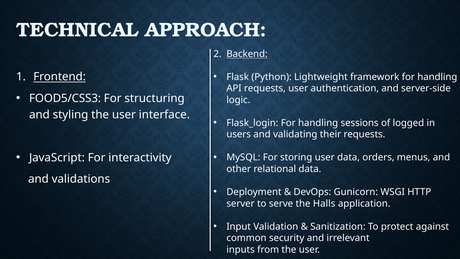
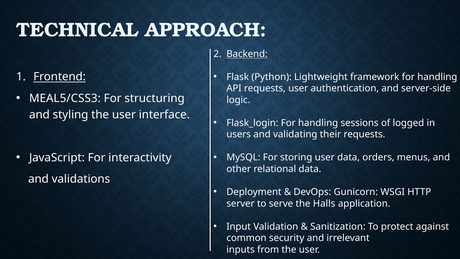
FOOD5/CSS3: FOOD5/CSS3 -> MEAL5/CSS3
